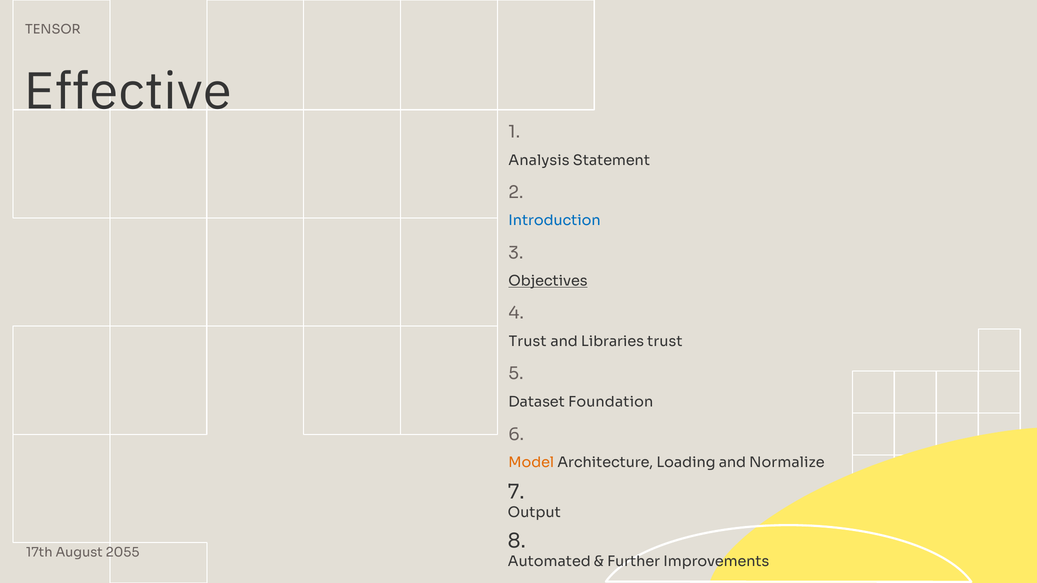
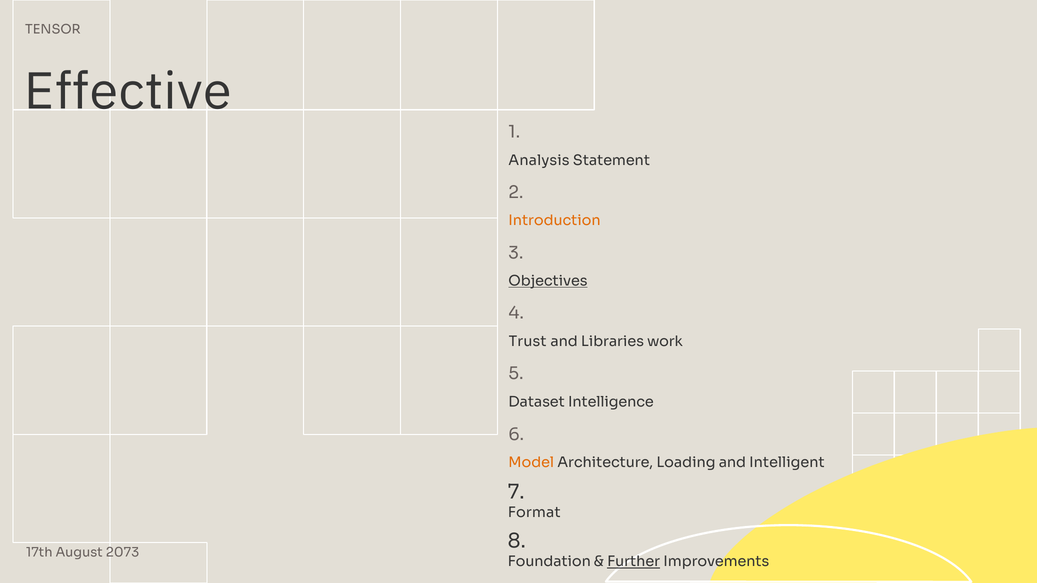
Introduction colour: blue -> orange
Libraries trust: trust -> work
Foundation: Foundation -> Intelligence
Normalize: Normalize -> Intelligent
Output: Output -> Format
2055: 2055 -> 2073
Automated: Automated -> Foundation
Further underline: none -> present
